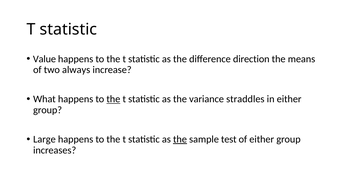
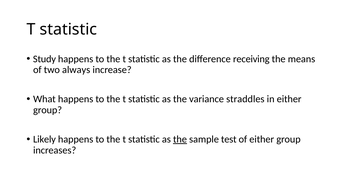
Value: Value -> Study
direction: direction -> receiving
the at (113, 99) underline: present -> none
Large: Large -> Likely
